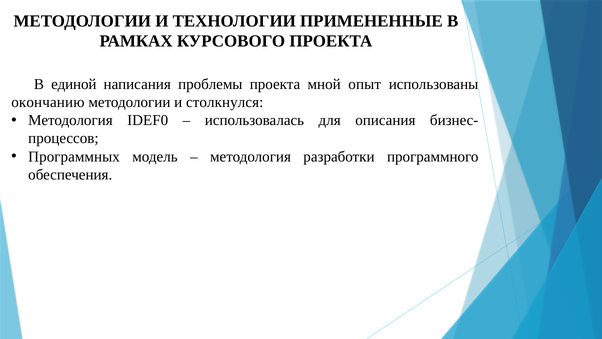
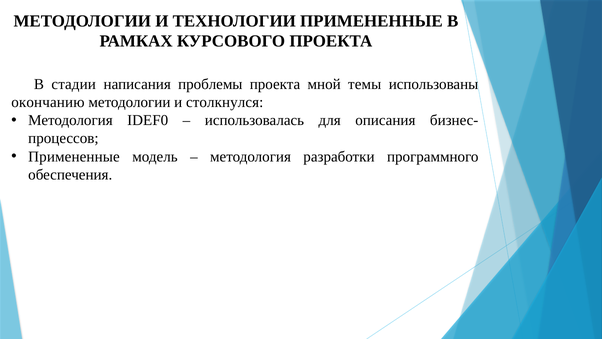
единой: единой -> стадии
опыт: опыт -> темы
Программных at (74, 156): Программных -> Примененные
